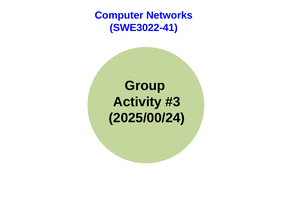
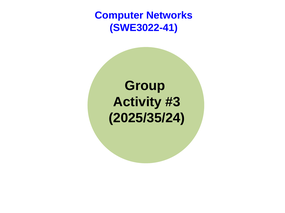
2025/00/24: 2025/00/24 -> 2025/35/24
